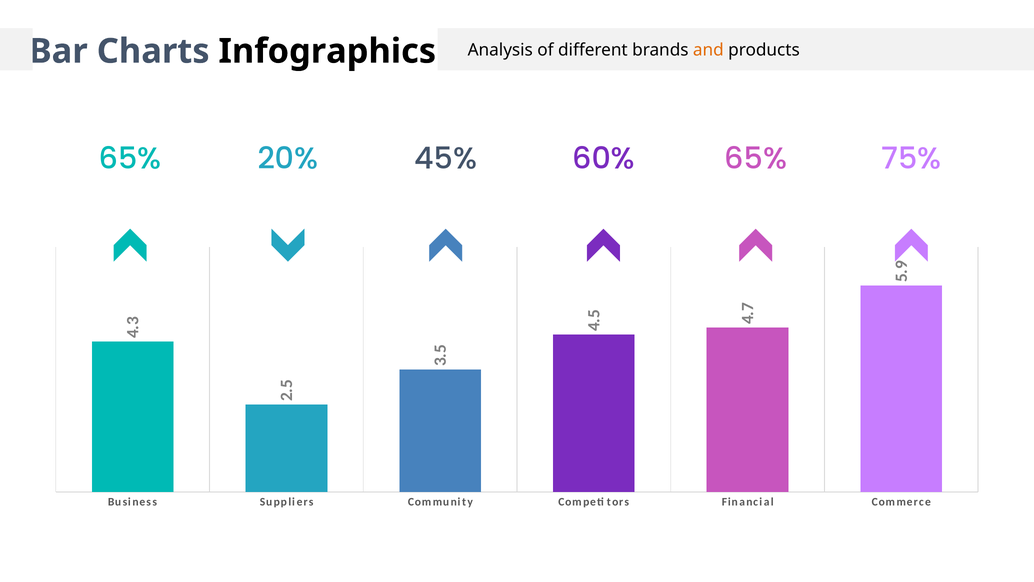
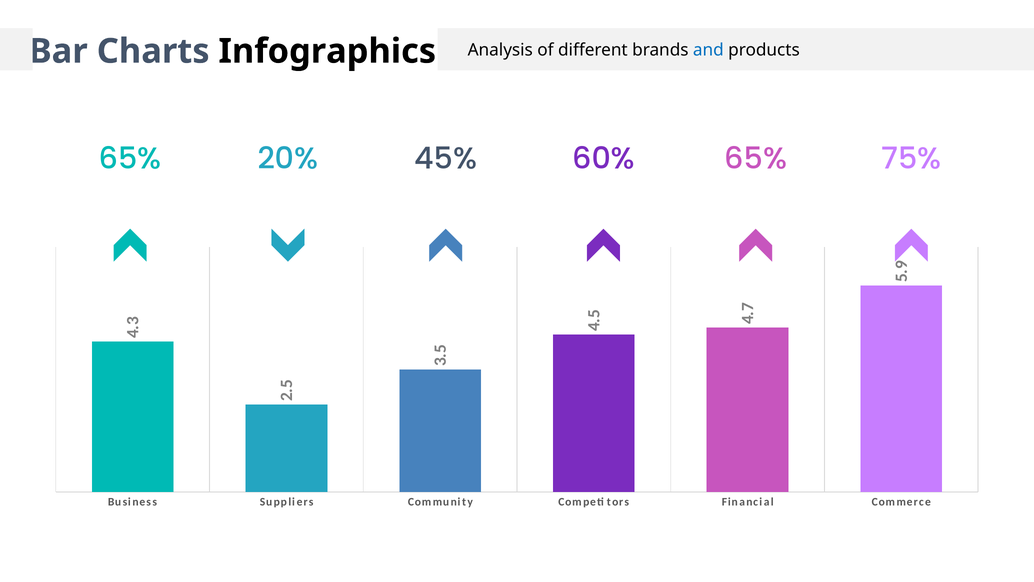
and colour: orange -> blue
